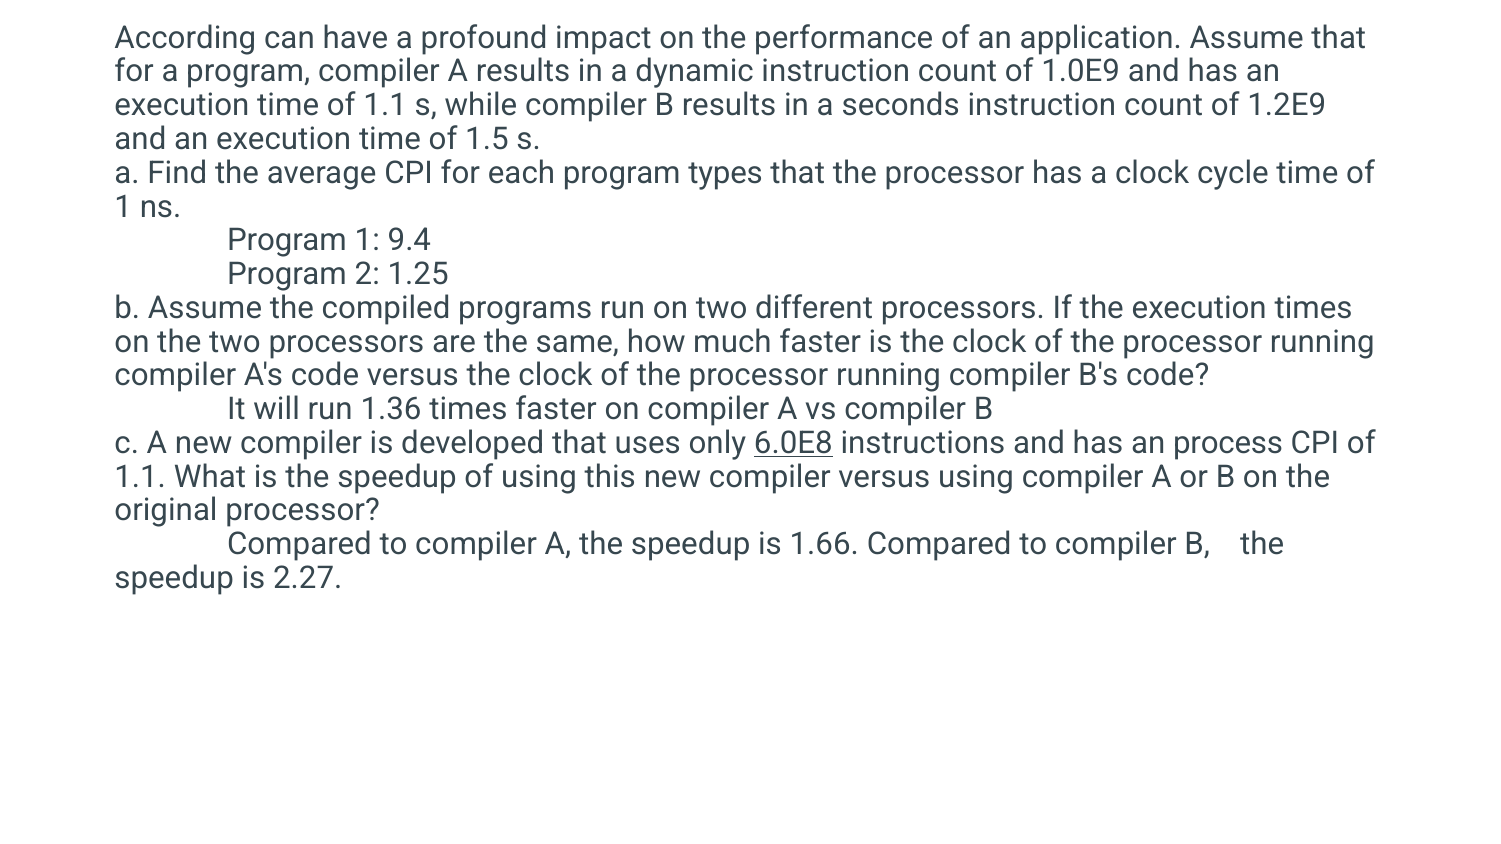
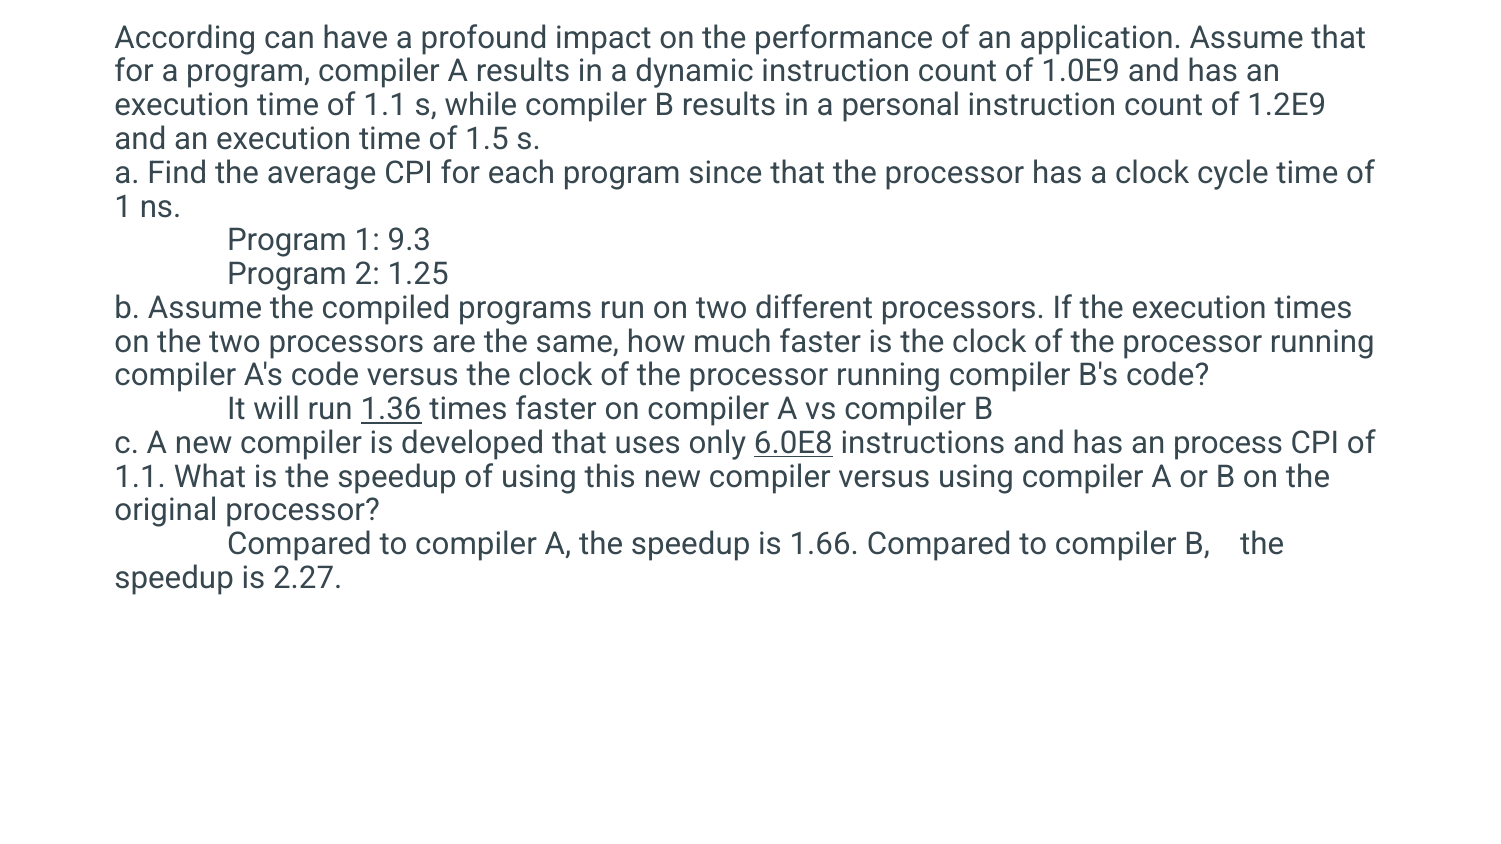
seconds: seconds -> personal
types: types -> since
9.4: 9.4 -> 9.3
1.36 underline: none -> present
